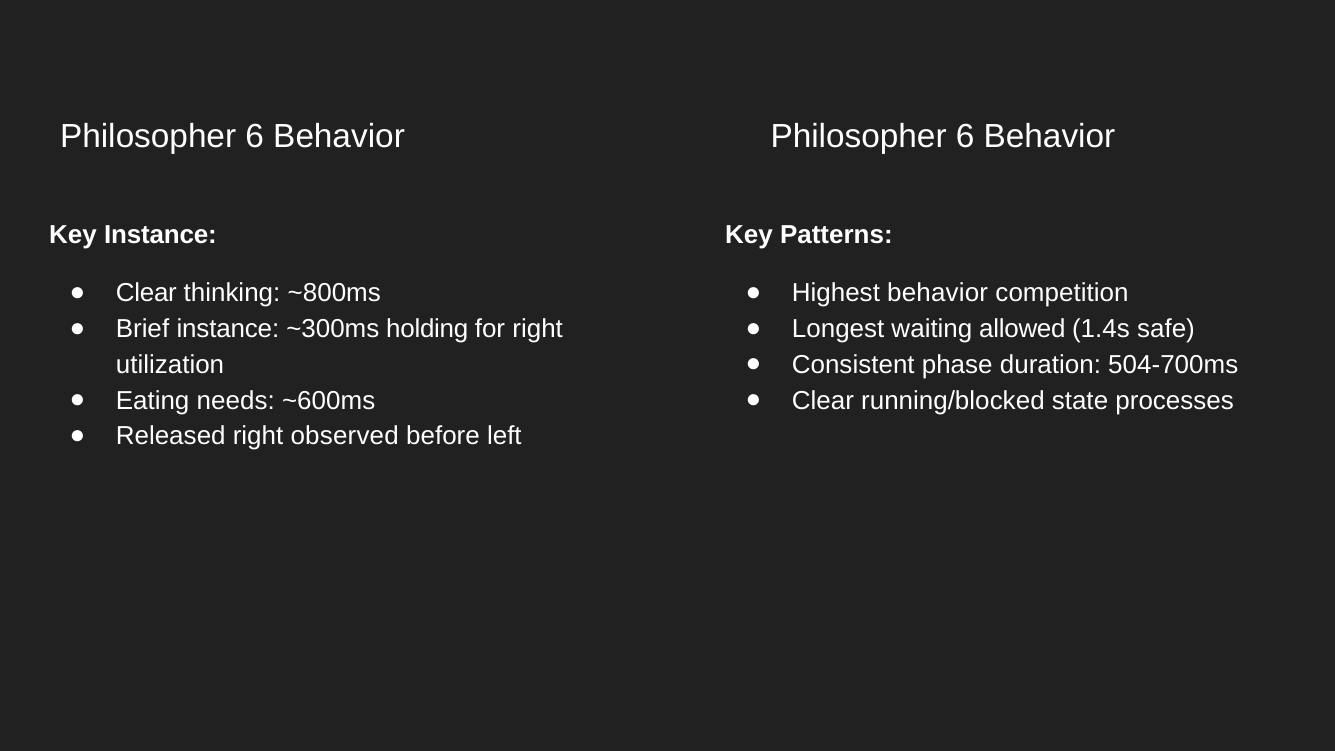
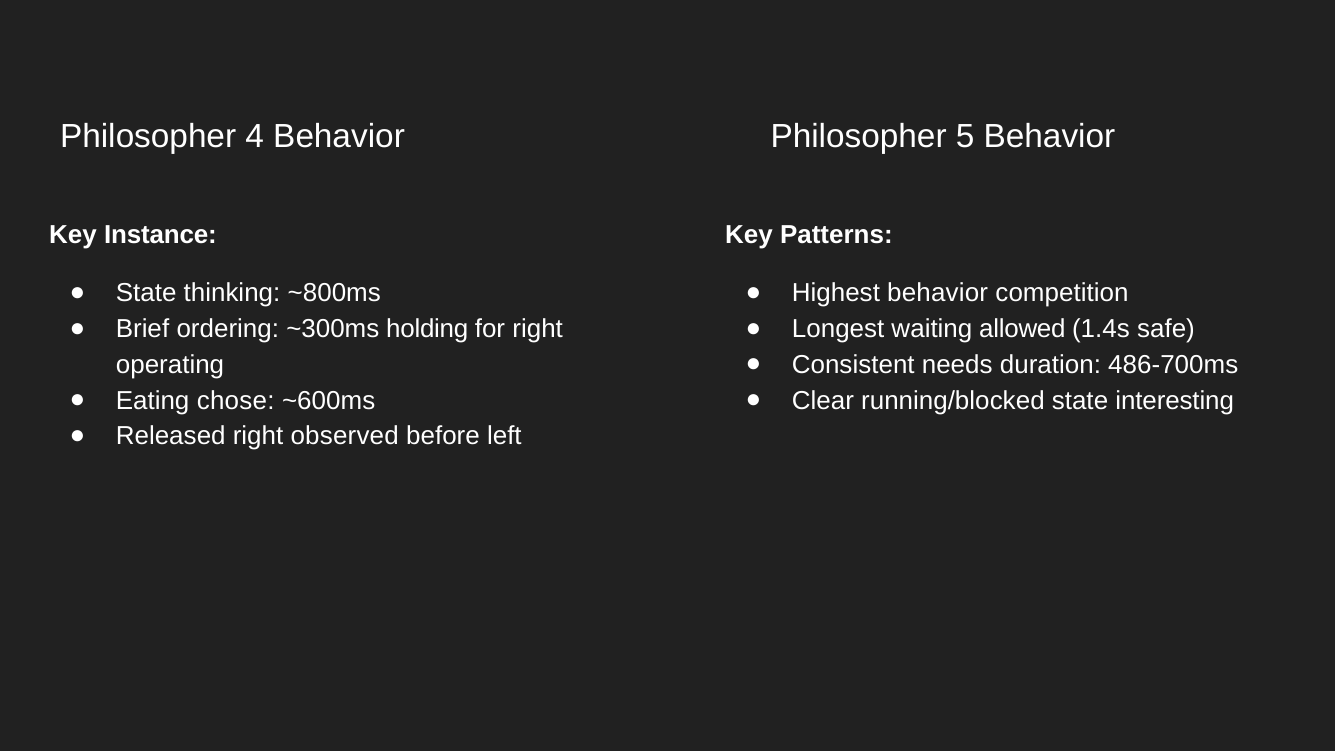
6 at (255, 136): 6 -> 4
6 at (965, 136): 6 -> 5
Clear at (146, 293): Clear -> State
Brief instance: instance -> ordering
phase: phase -> needs
504-700ms: 504-700ms -> 486-700ms
utilization: utilization -> operating
needs: needs -> chose
processes: processes -> interesting
